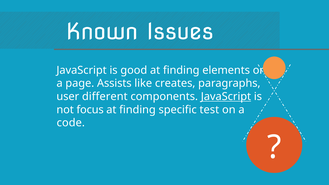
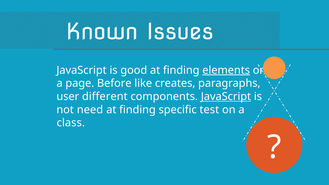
elements underline: none -> present
Assists: Assists -> Before
focus: focus -> need
code: code -> class
